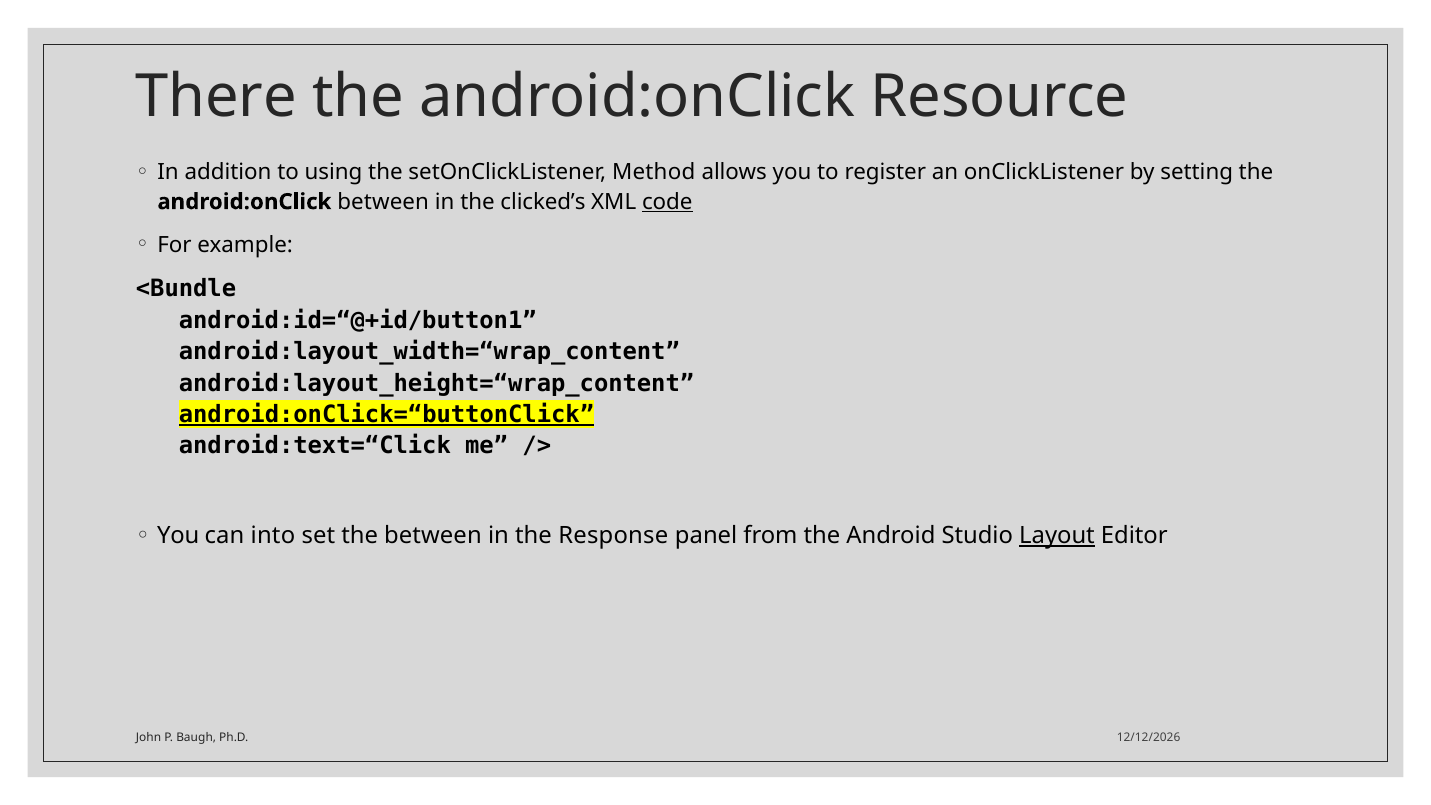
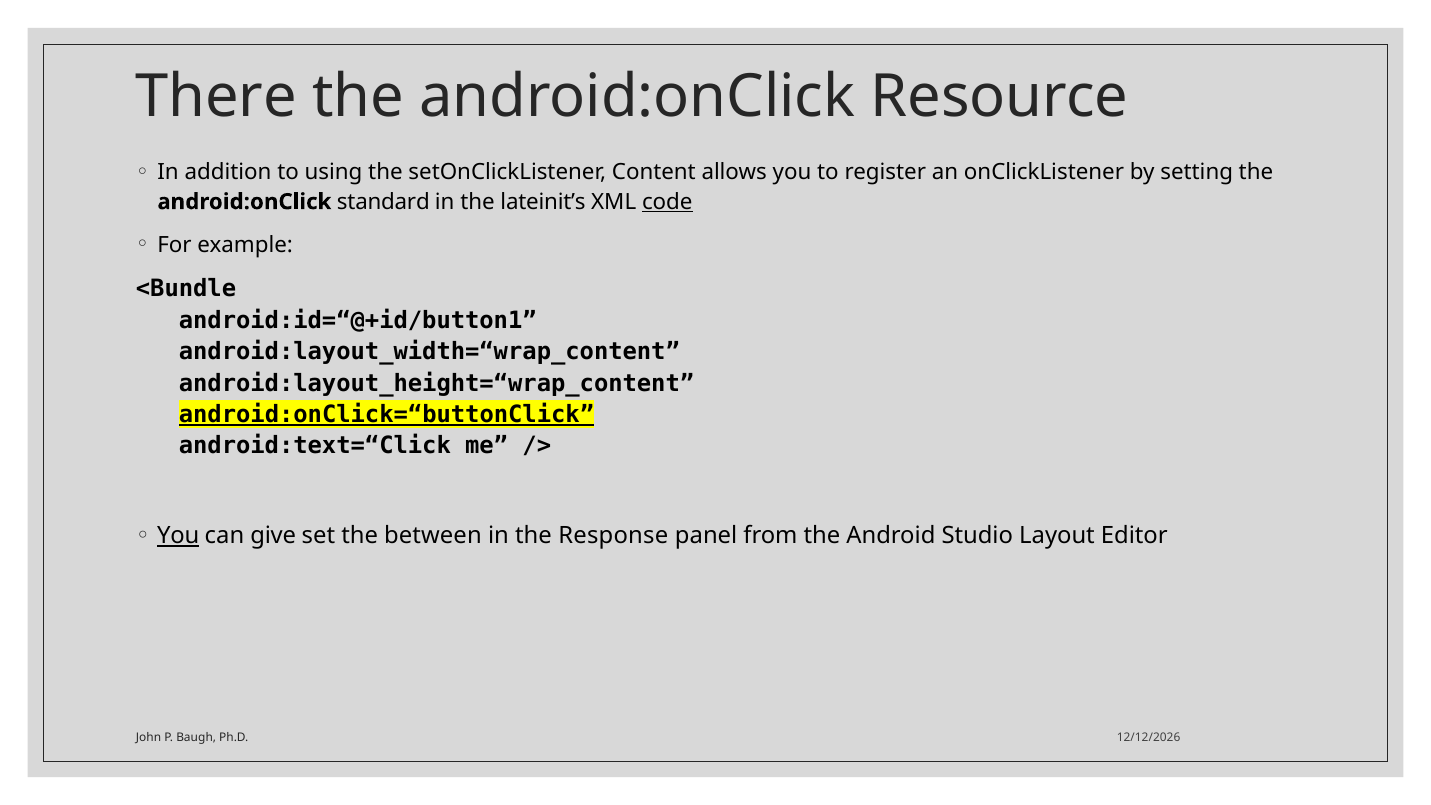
Method: Method -> Content
android:onClick between: between -> standard
clicked’s: clicked’s -> lateinit’s
You at (178, 536) underline: none -> present
into: into -> give
Layout underline: present -> none
